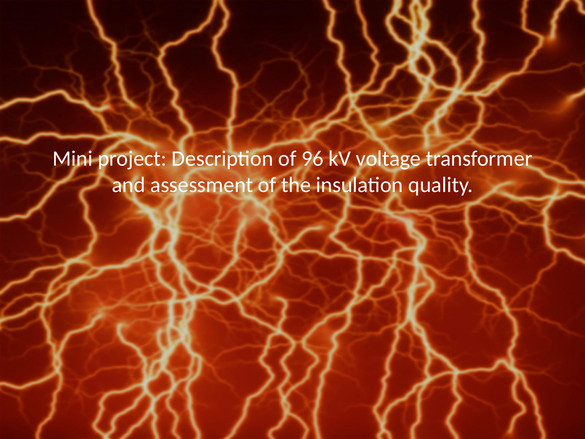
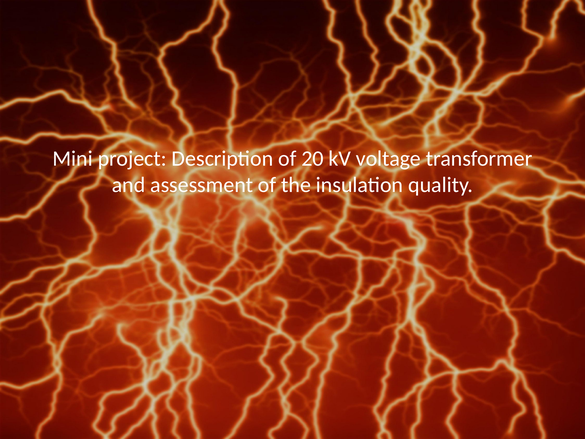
96: 96 -> 20
